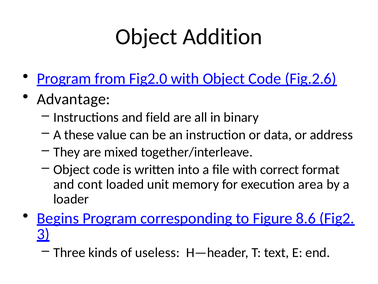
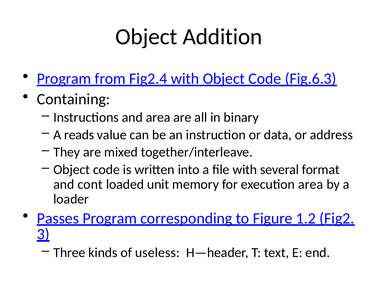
Fig2.0: Fig2.0 -> Fig2.4
Fig.2.6: Fig.2.6 -> Fig.6.3
Advantage: Advantage -> Containing
and field: field -> area
these: these -> reads
correct: correct -> several
Begins: Begins -> Passes
8.6: 8.6 -> 1.2
